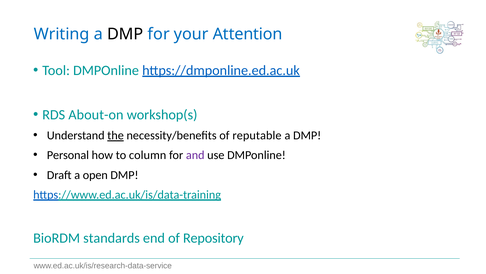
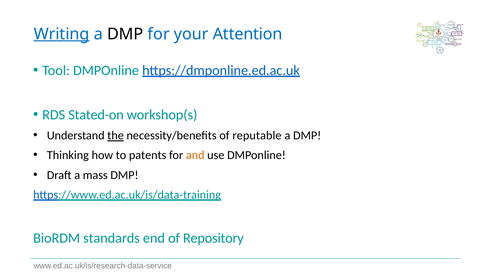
Writing underline: none -> present
About-on: About-on -> Stated-on
Personal: Personal -> Thinking
column: column -> patents
and colour: purple -> orange
open: open -> mass
